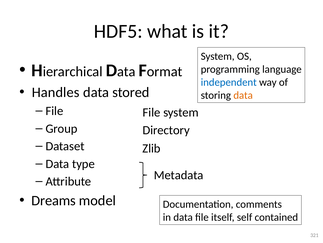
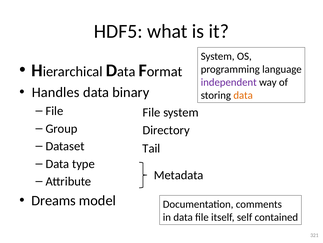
independent colour: blue -> purple
stored: stored -> binary
Zlib: Zlib -> Tail
